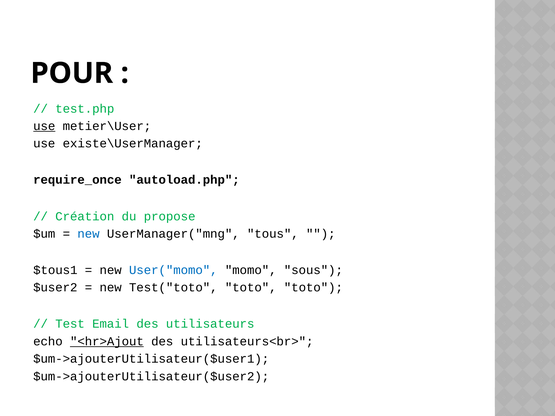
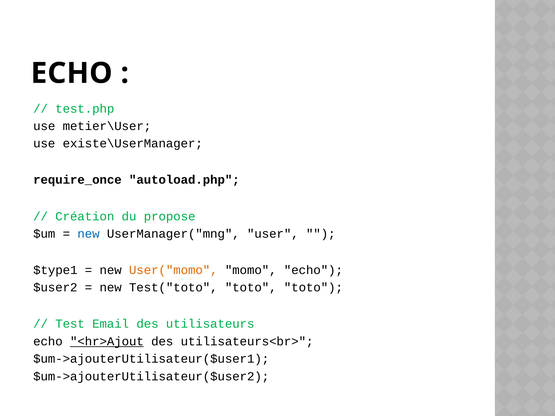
POUR at (72, 73): POUR -> ECHO
use at (44, 126) underline: present -> none
tous: tous -> user
$tous1: $tous1 -> $type1
User("momo colour: blue -> orange
momo sous: sous -> echo
